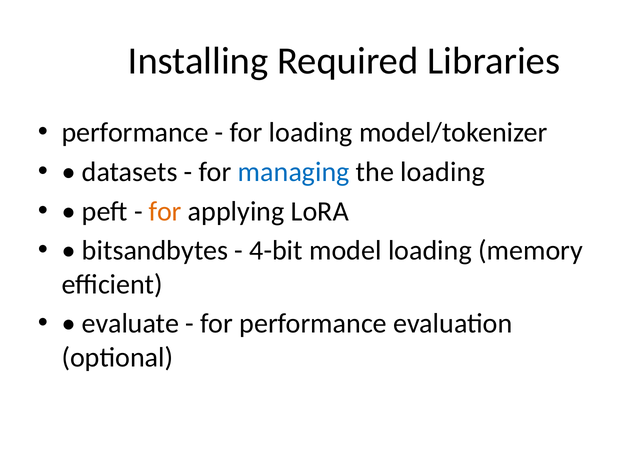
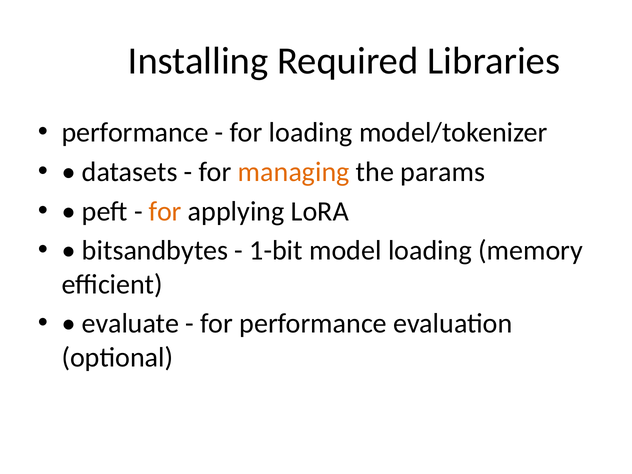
managing colour: blue -> orange
the loading: loading -> params
4-bit: 4-bit -> 1-bit
